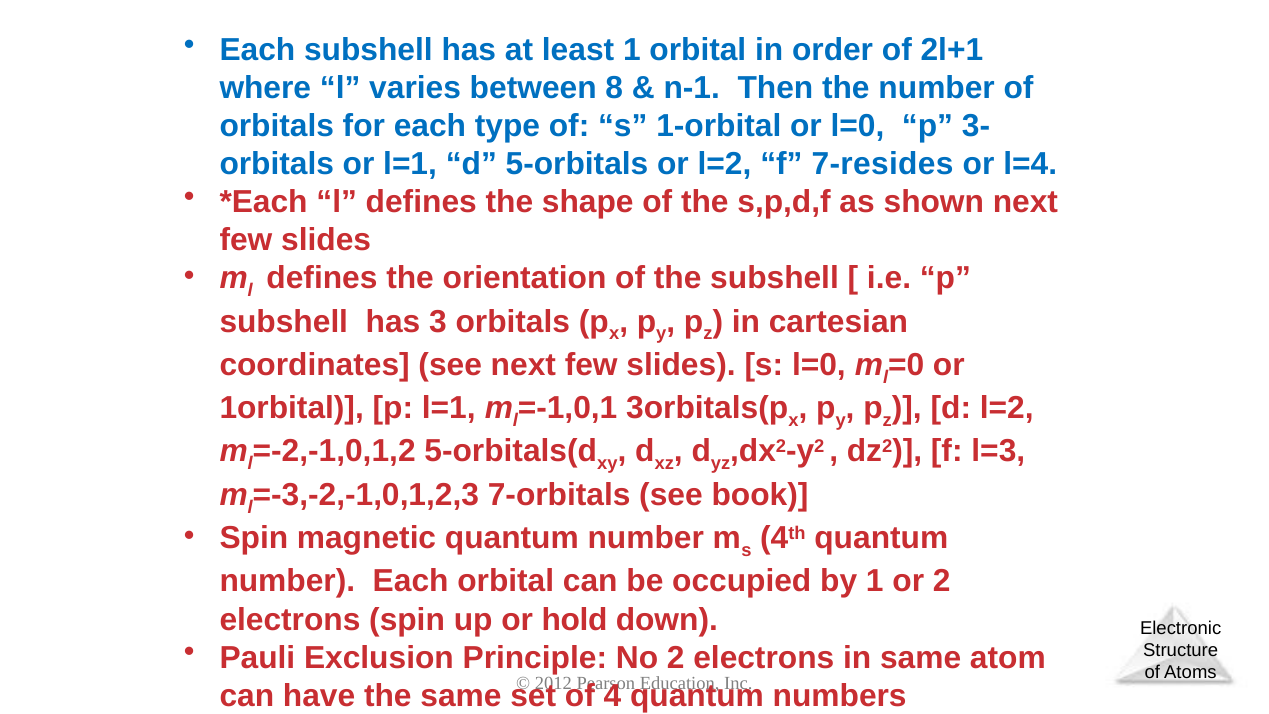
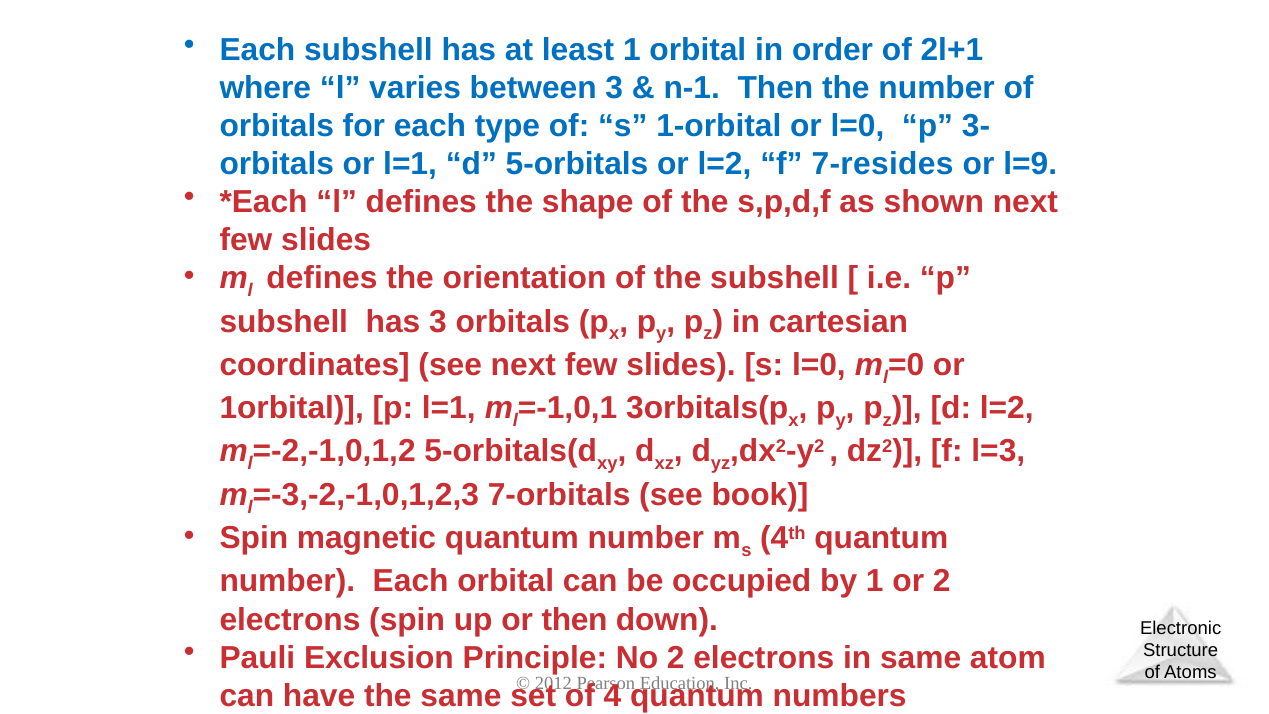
between 8: 8 -> 3
l=4: l=4 -> l=9
or hold: hold -> then
